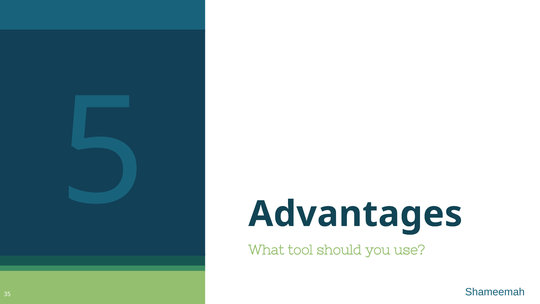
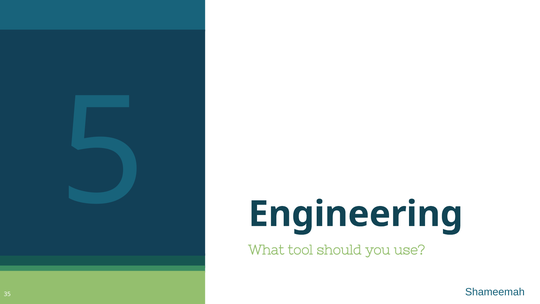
Advantages: Advantages -> Engineering
